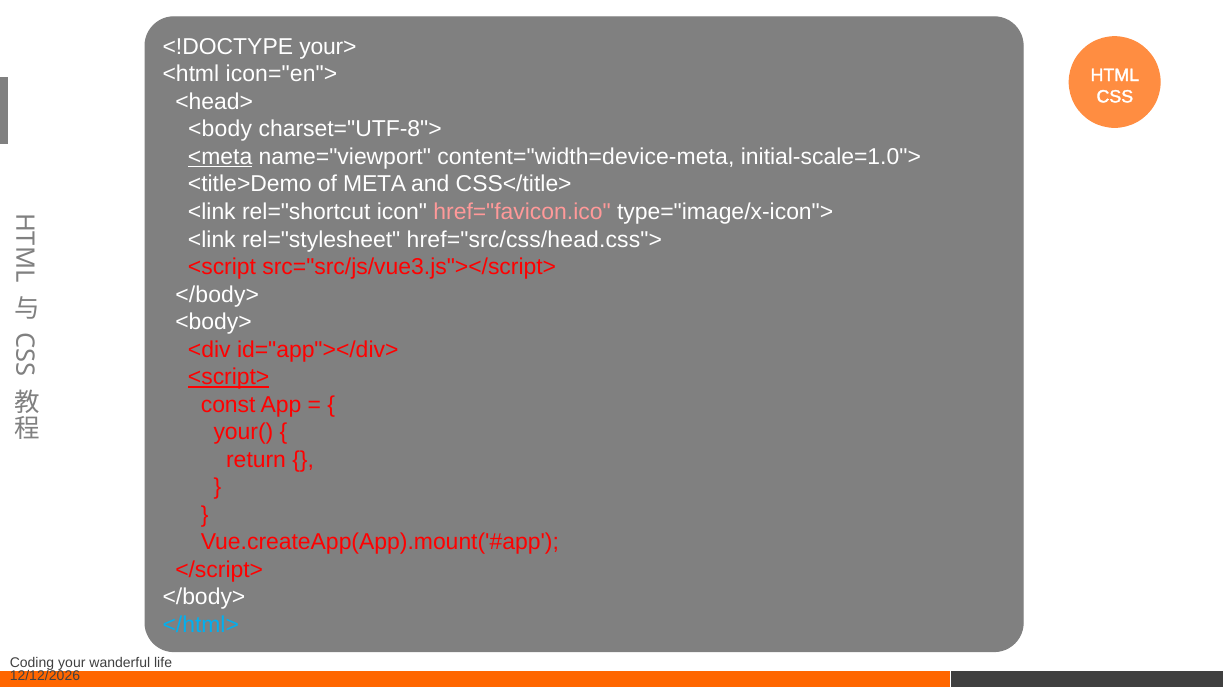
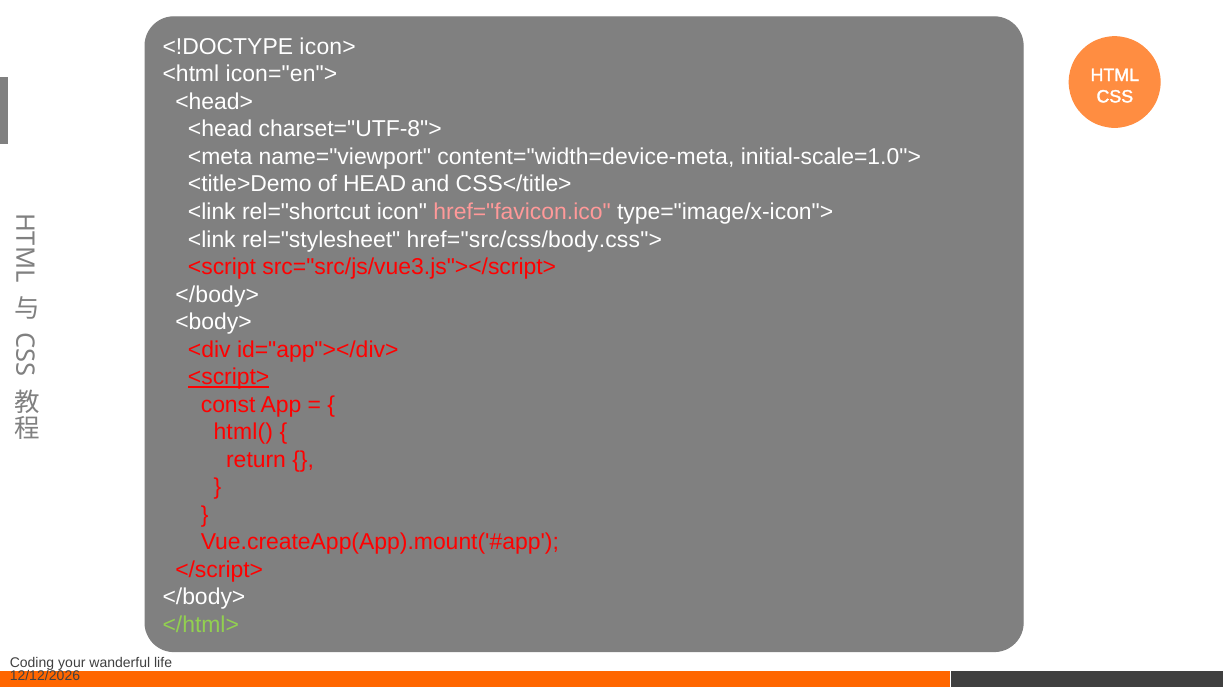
your>: your> -> icon>
<body: <body -> <head
<meta underline: present -> none
META: META -> HEAD
href="src/css/head.css">: href="src/css/head.css"> -> href="src/css/body.css">
your(: your( -> html(
</html> colour: light blue -> light green
